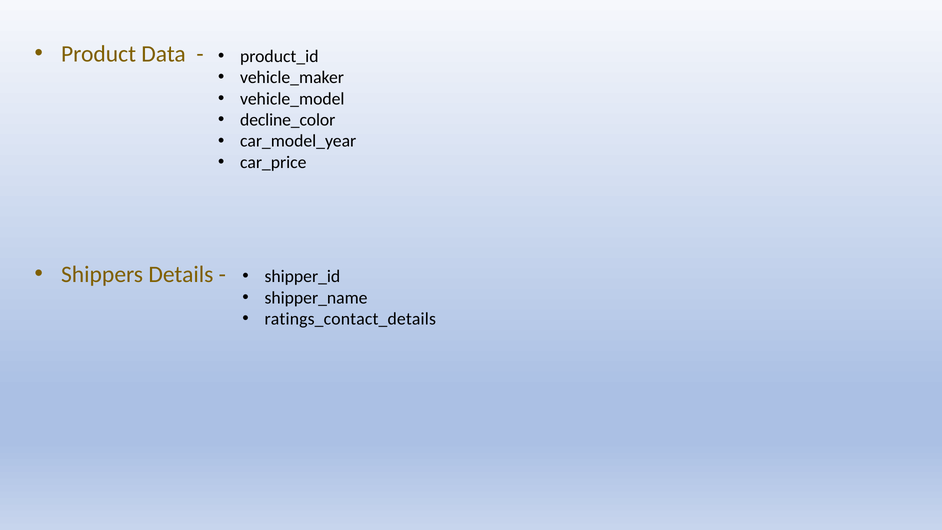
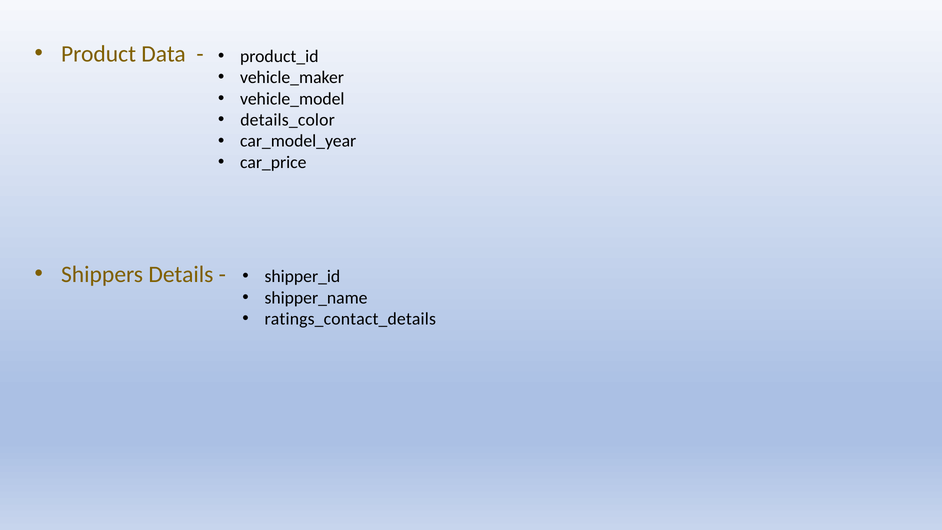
decline_color: decline_color -> details_color
